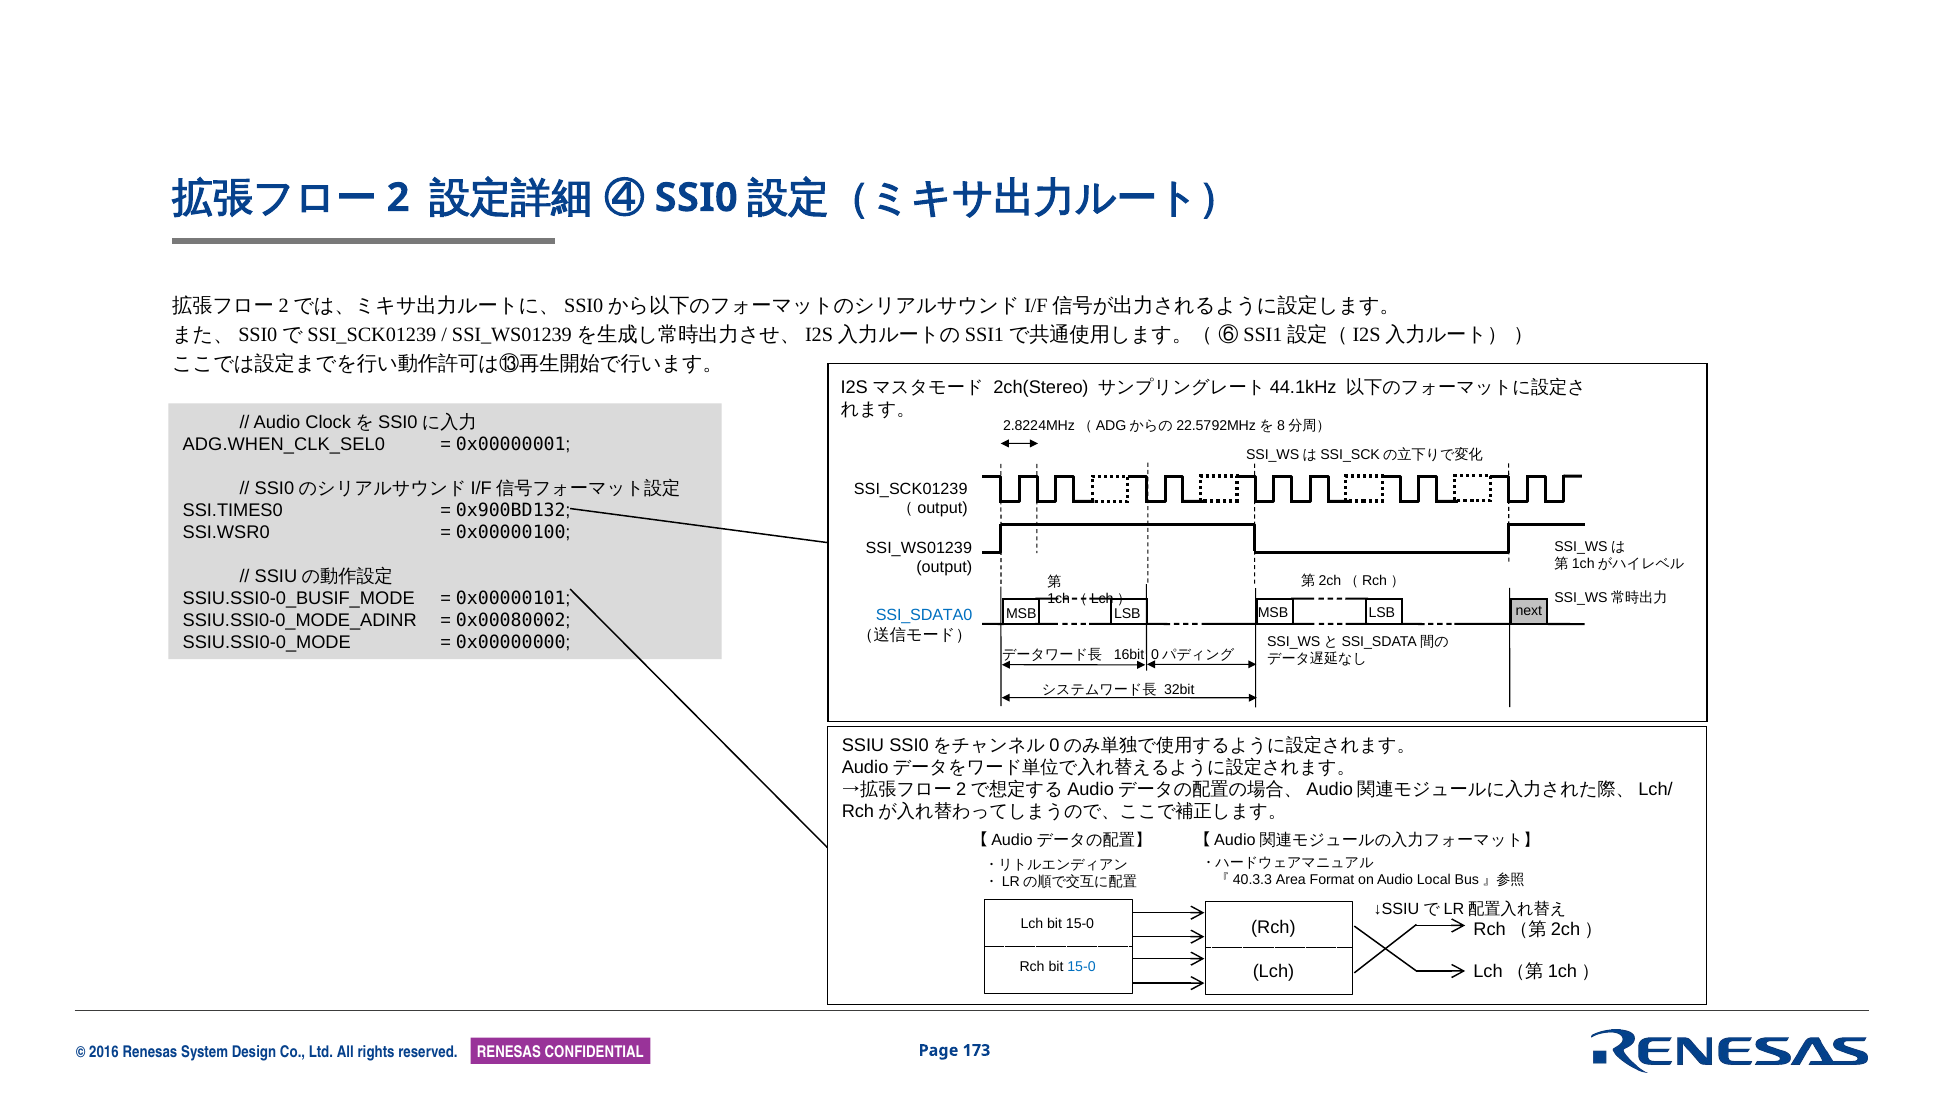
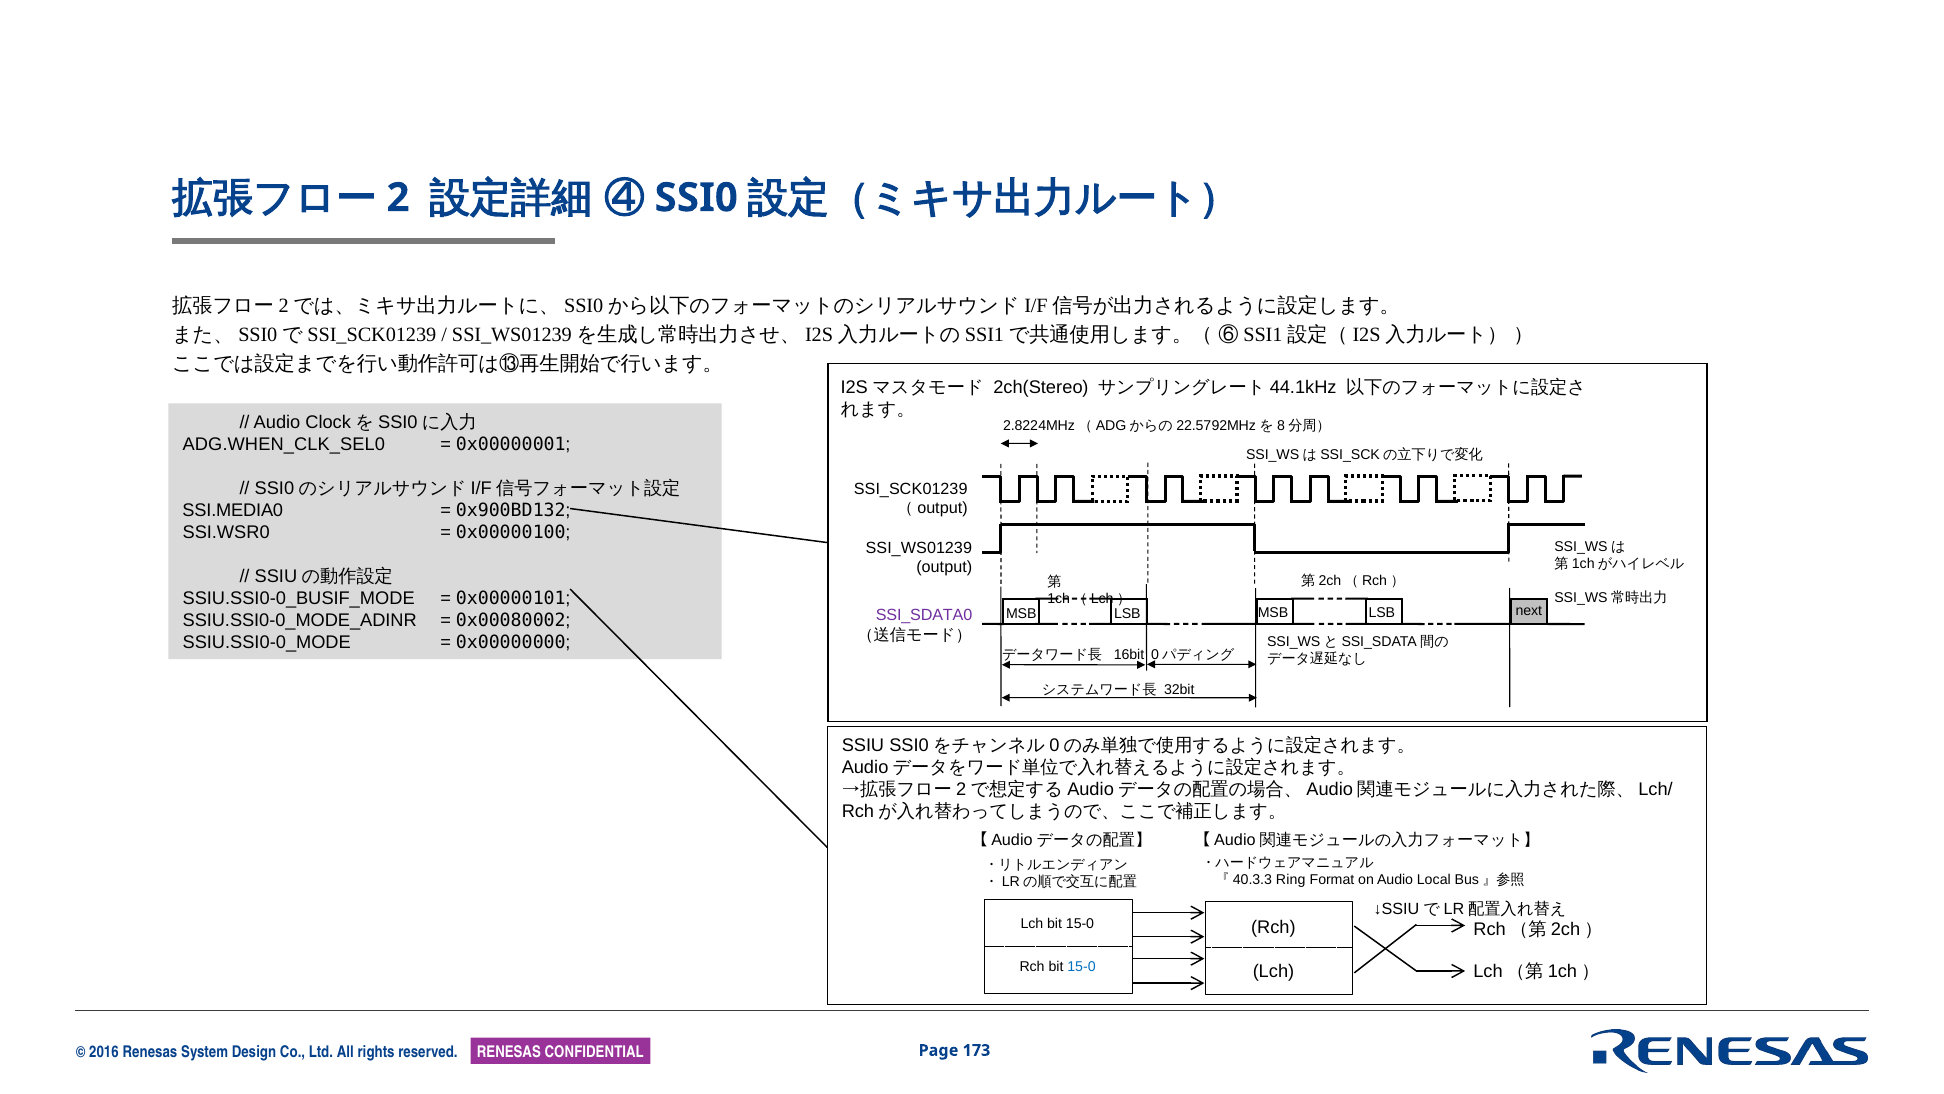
SSI.TIMES0: SSI.TIMES0 -> SSI.MEDIA0
SSI_SDATA0 colour: blue -> purple
Area: Area -> Ring
